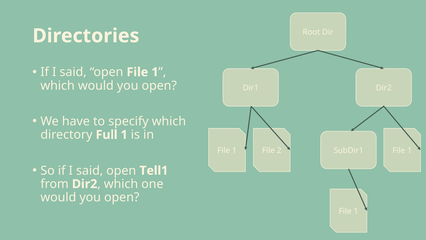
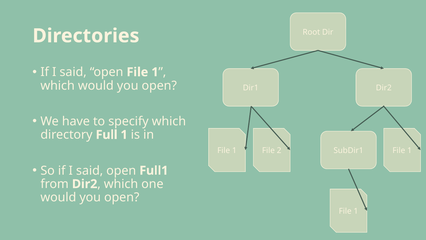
Tell1: Tell1 -> Full1
